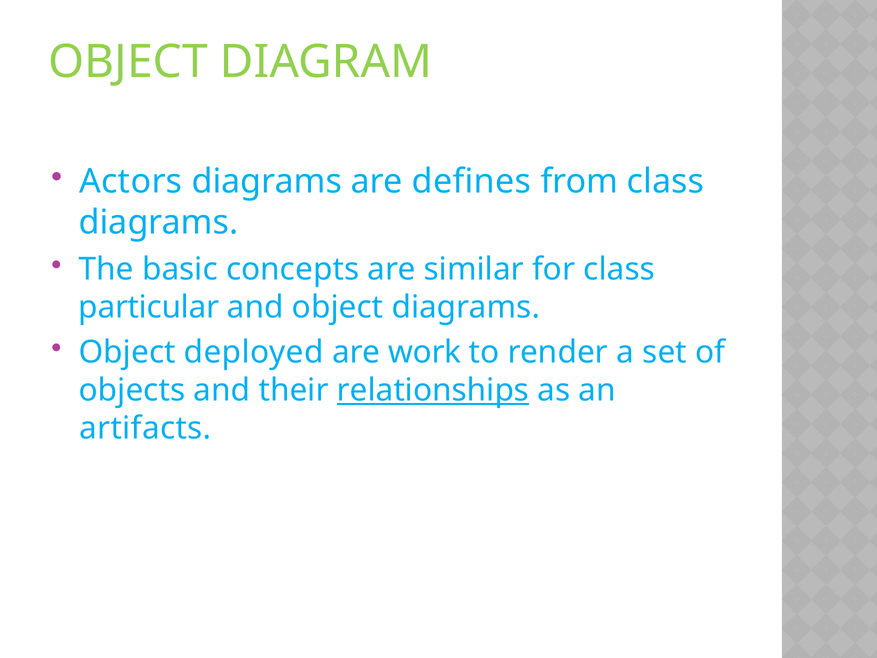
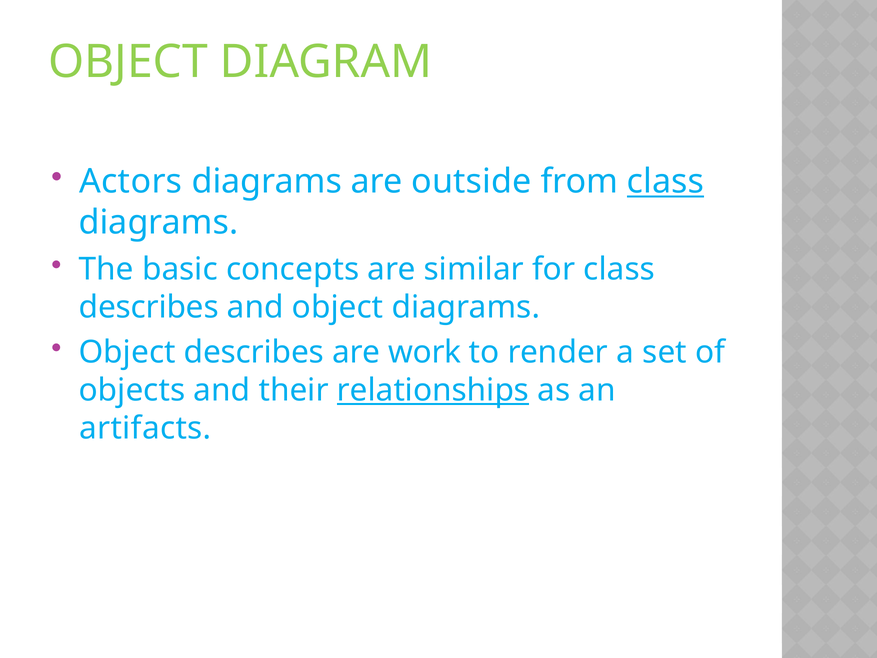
defines: defines -> outside
class at (665, 182) underline: none -> present
particular at (149, 307): particular -> describes
Object deployed: deployed -> describes
